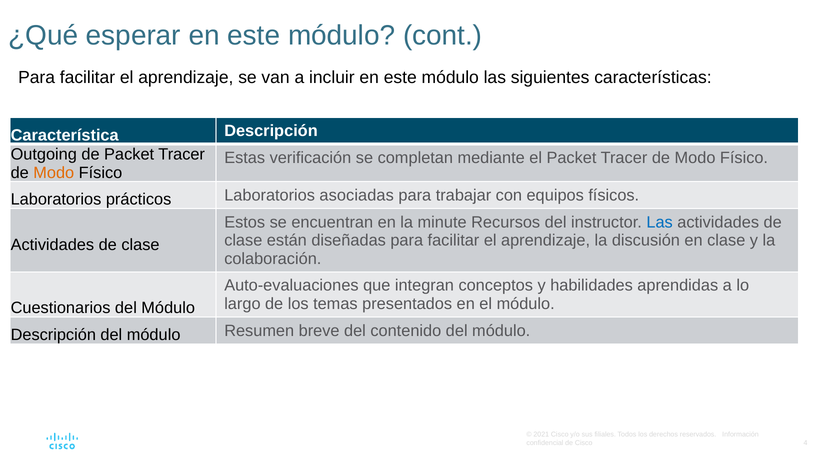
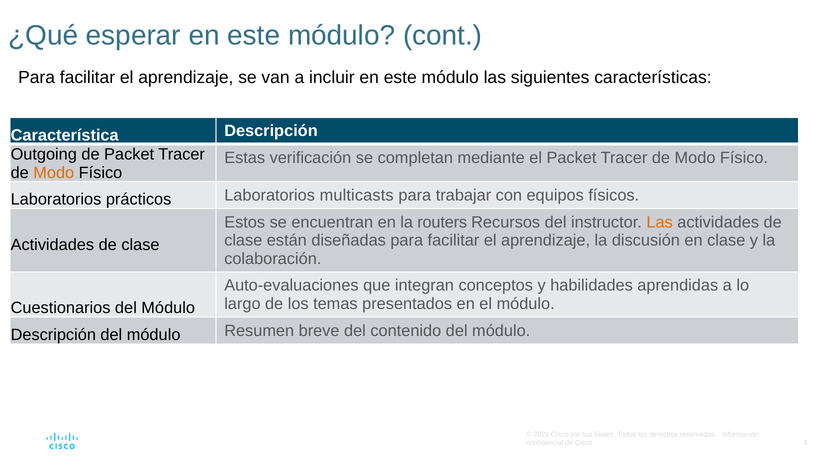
asociadas: asociadas -> multicasts
minute: minute -> routers
Las at (660, 222) colour: blue -> orange
